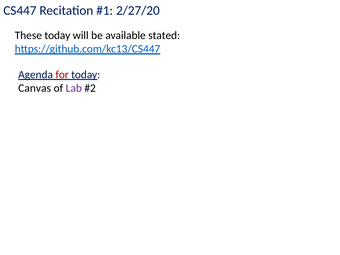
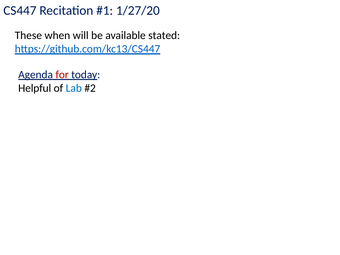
2/27/20: 2/27/20 -> 1/27/20
These today: today -> when
Canvas: Canvas -> Helpful
Lab colour: purple -> blue
